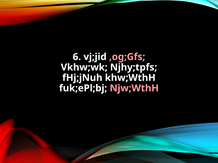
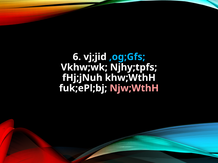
,og;Gfs colour: pink -> light blue
